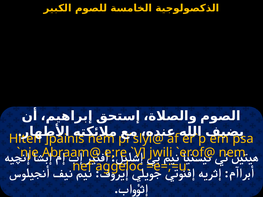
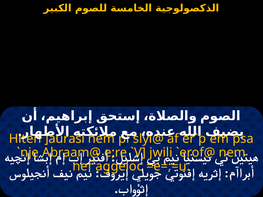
]painis: ]painis -> ]aurasi
